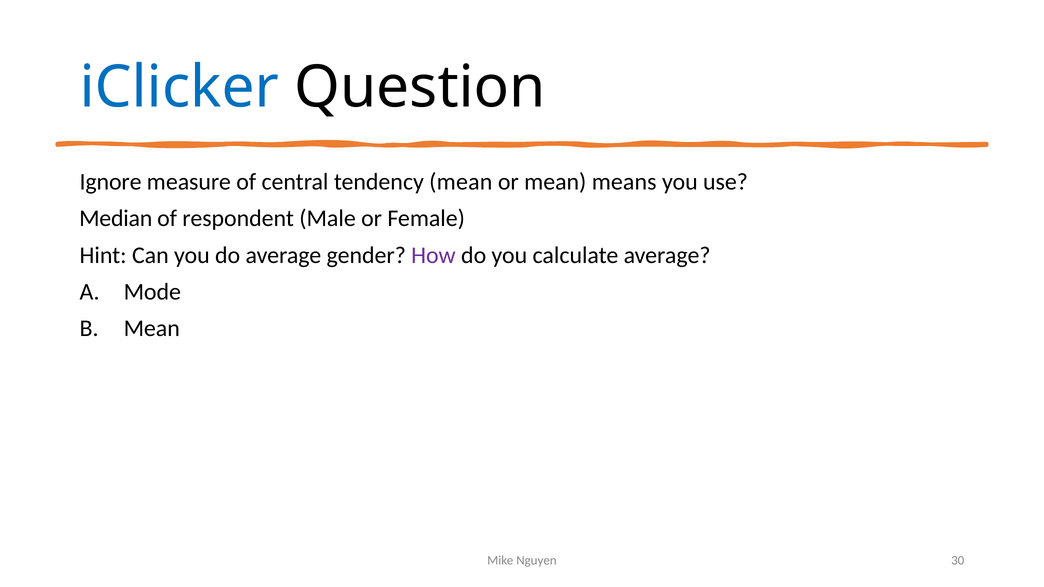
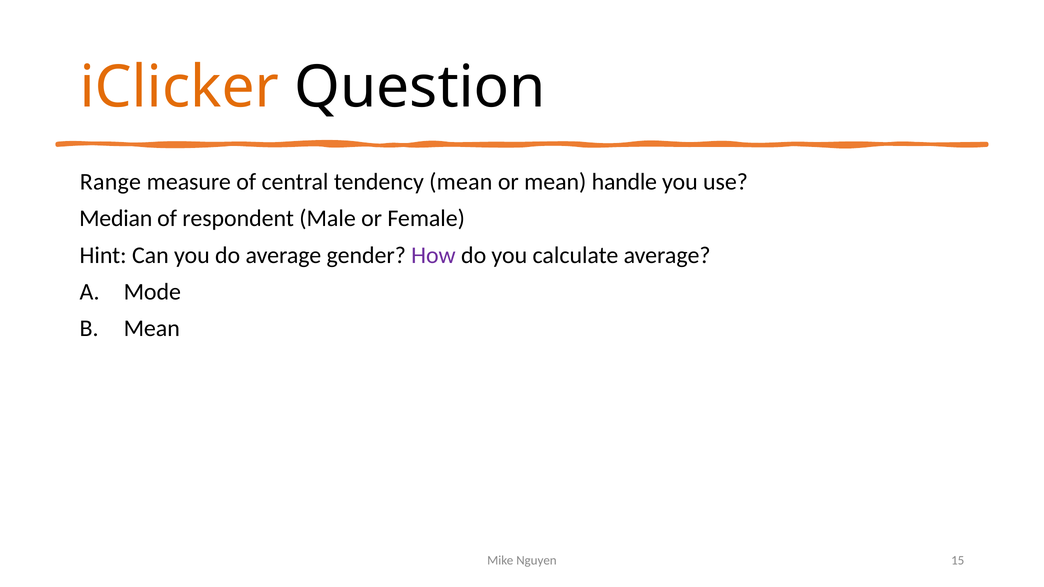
iClicker colour: blue -> orange
Ignore: Ignore -> Range
means: means -> handle
30: 30 -> 15
